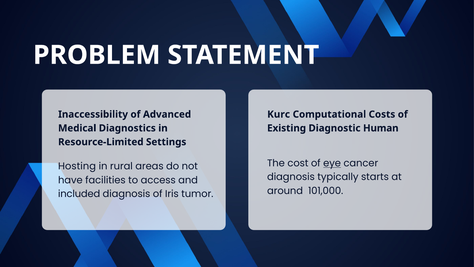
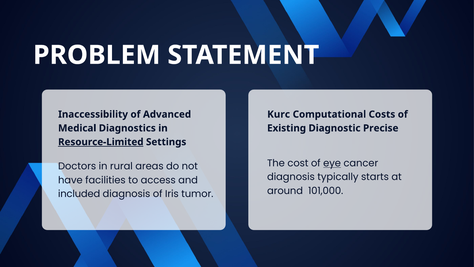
Human: Human -> Precise
Resource-Limited underline: none -> present
Hosting: Hosting -> Doctors
